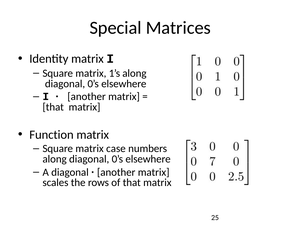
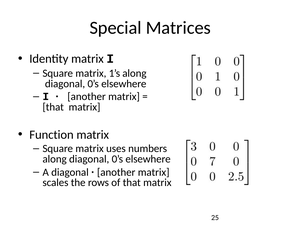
case: case -> uses
